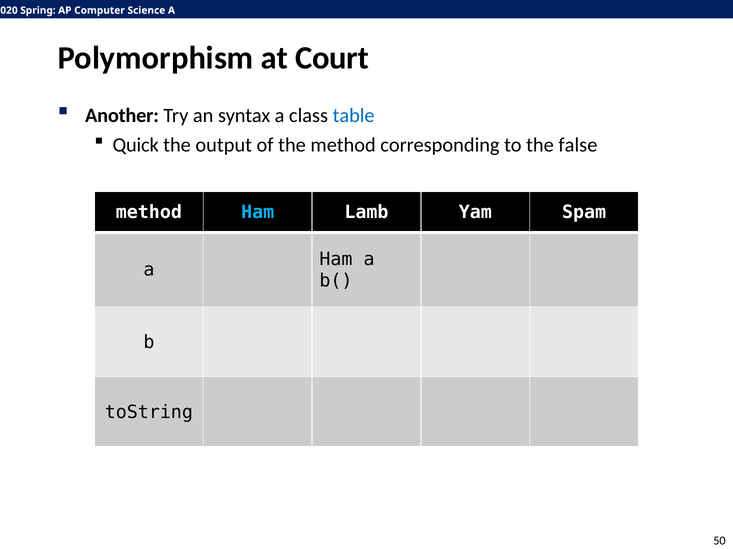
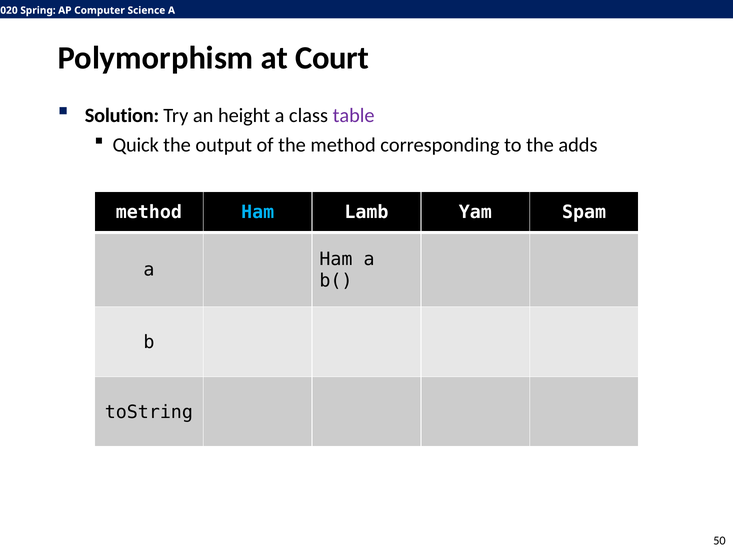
Another: Another -> Solution
syntax: syntax -> height
table colour: blue -> purple
false: false -> adds
